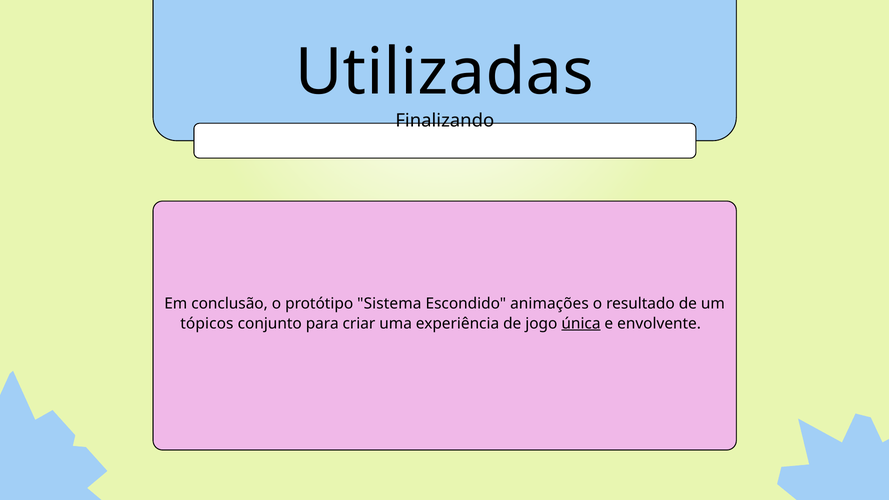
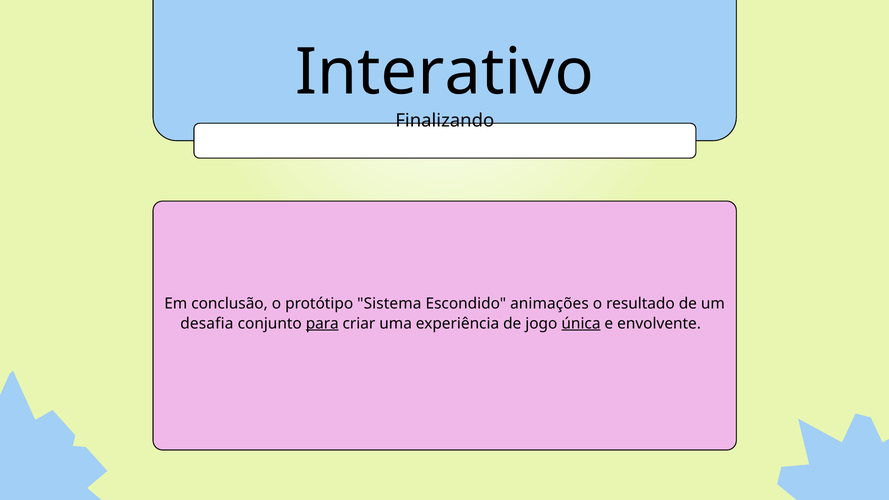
Utilizadas: Utilizadas -> Interativo
tópicos: tópicos -> desafia
para underline: none -> present
